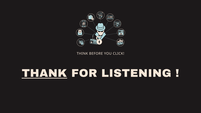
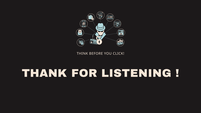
THANK underline: present -> none
